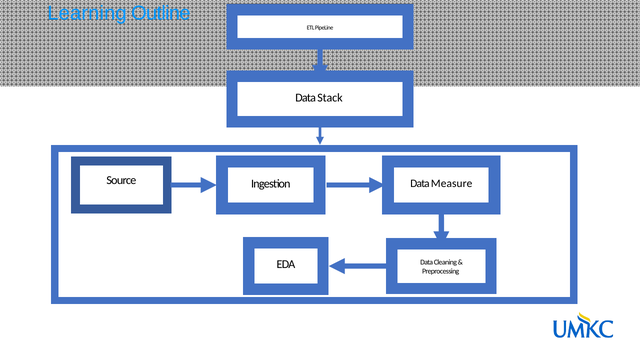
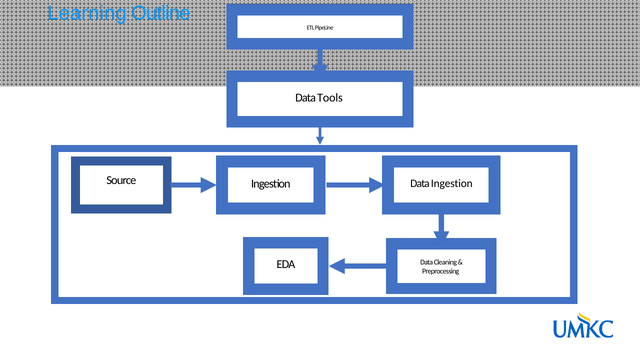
Stack: Stack -> Tools
Data Measure: Measure -> Ingestion
